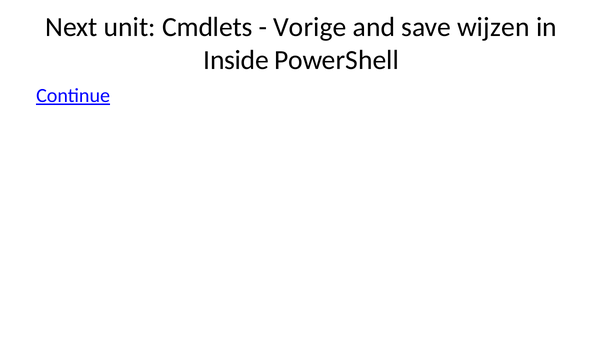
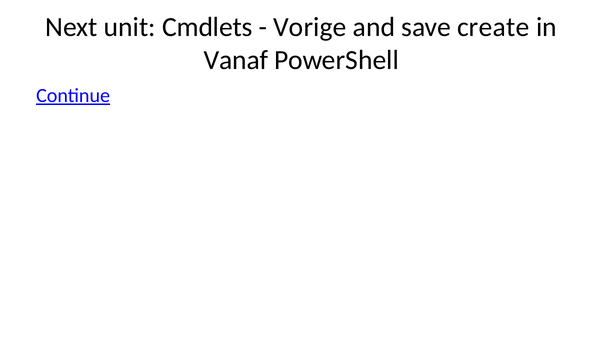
wijzen: wijzen -> create
Inside: Inside -> Vanaf
